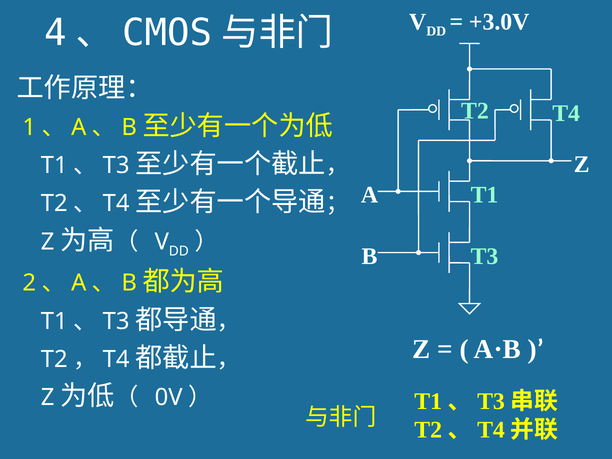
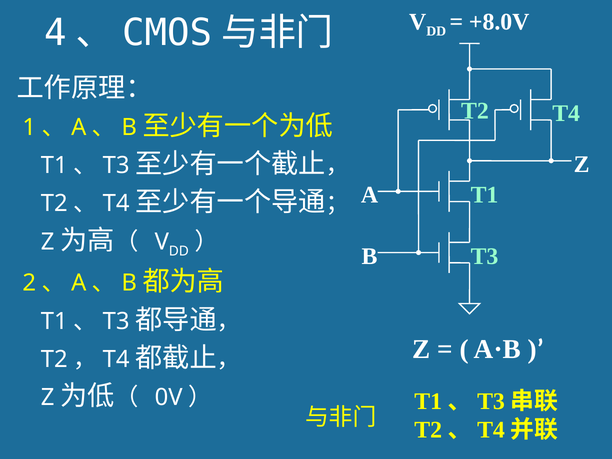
+3.0V: +3.0V -> +8.0V
